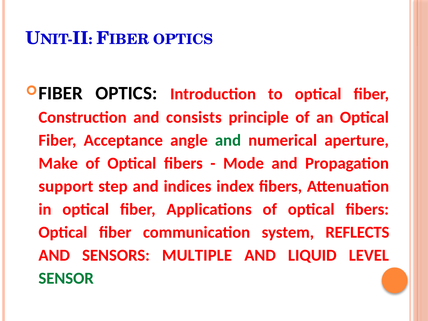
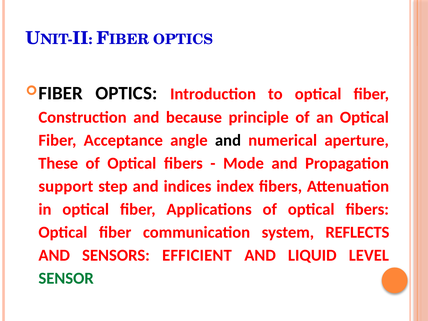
consists: consists -> because
and at (228, 140) colour: green -> black
Make: Make -> These
MULTIPLE: MULTIPLE -> EFFICIENT
